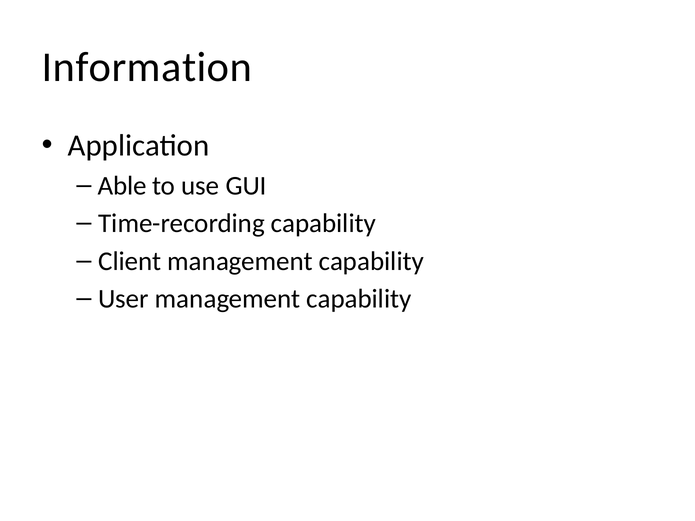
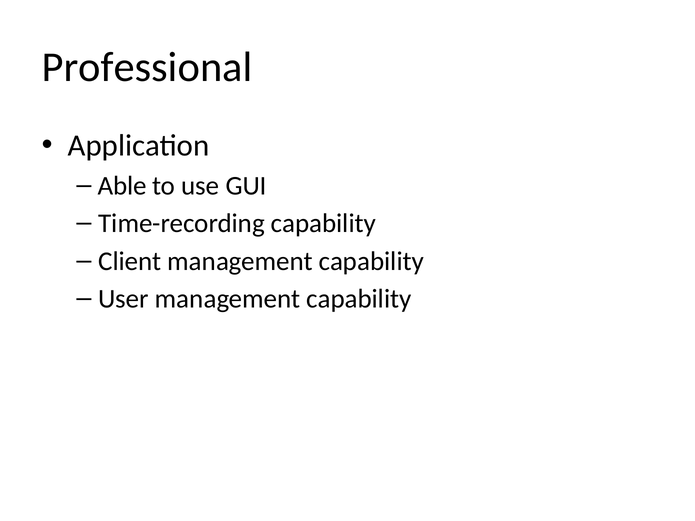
Information: Information -> Professional
